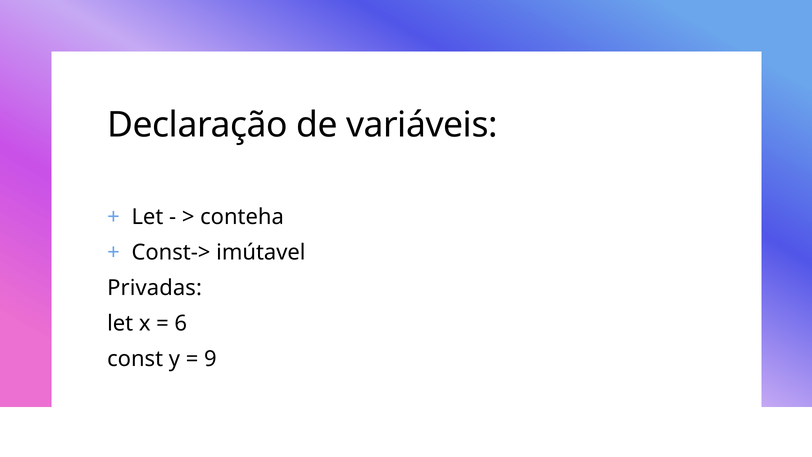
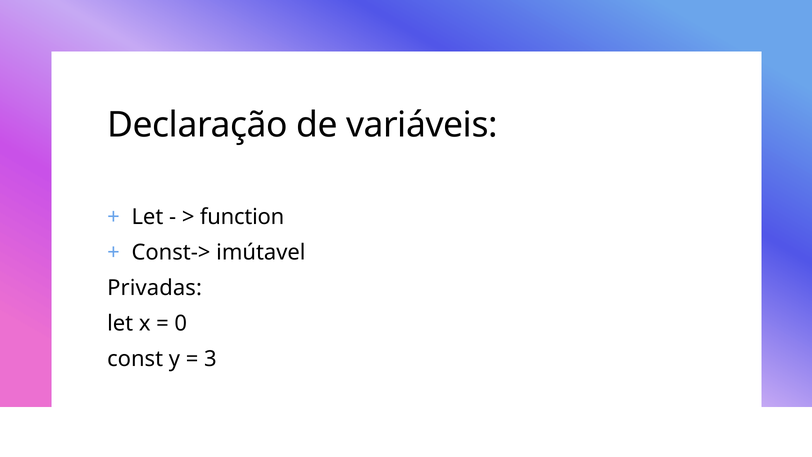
conteha: conteha -> function
6: 6 -> 0
9: 9 -> 3
